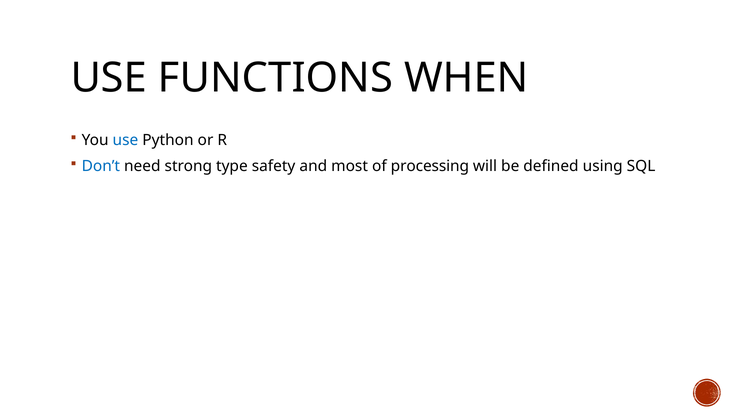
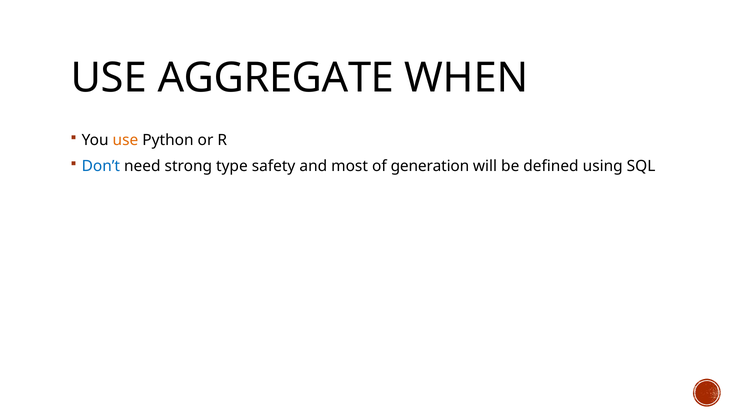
FUNCTIONS: FUNCTIONS -> AGGREGATE
use at (125, 140) colour: blue -> orange
processing: processing -> generation
